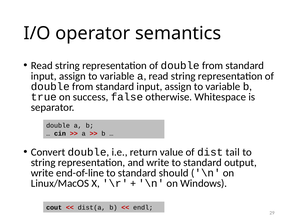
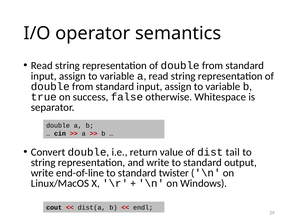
should: should -> twister
